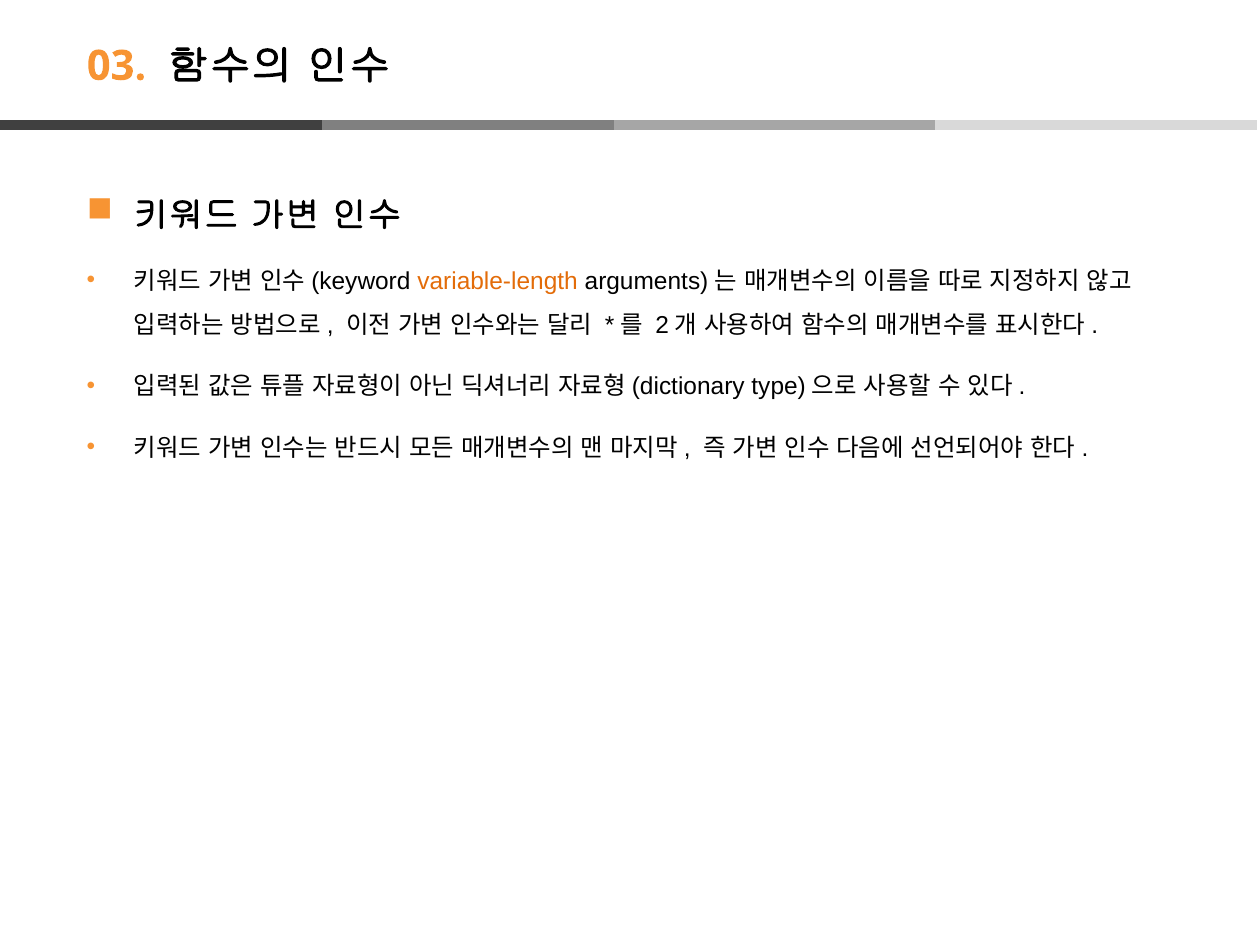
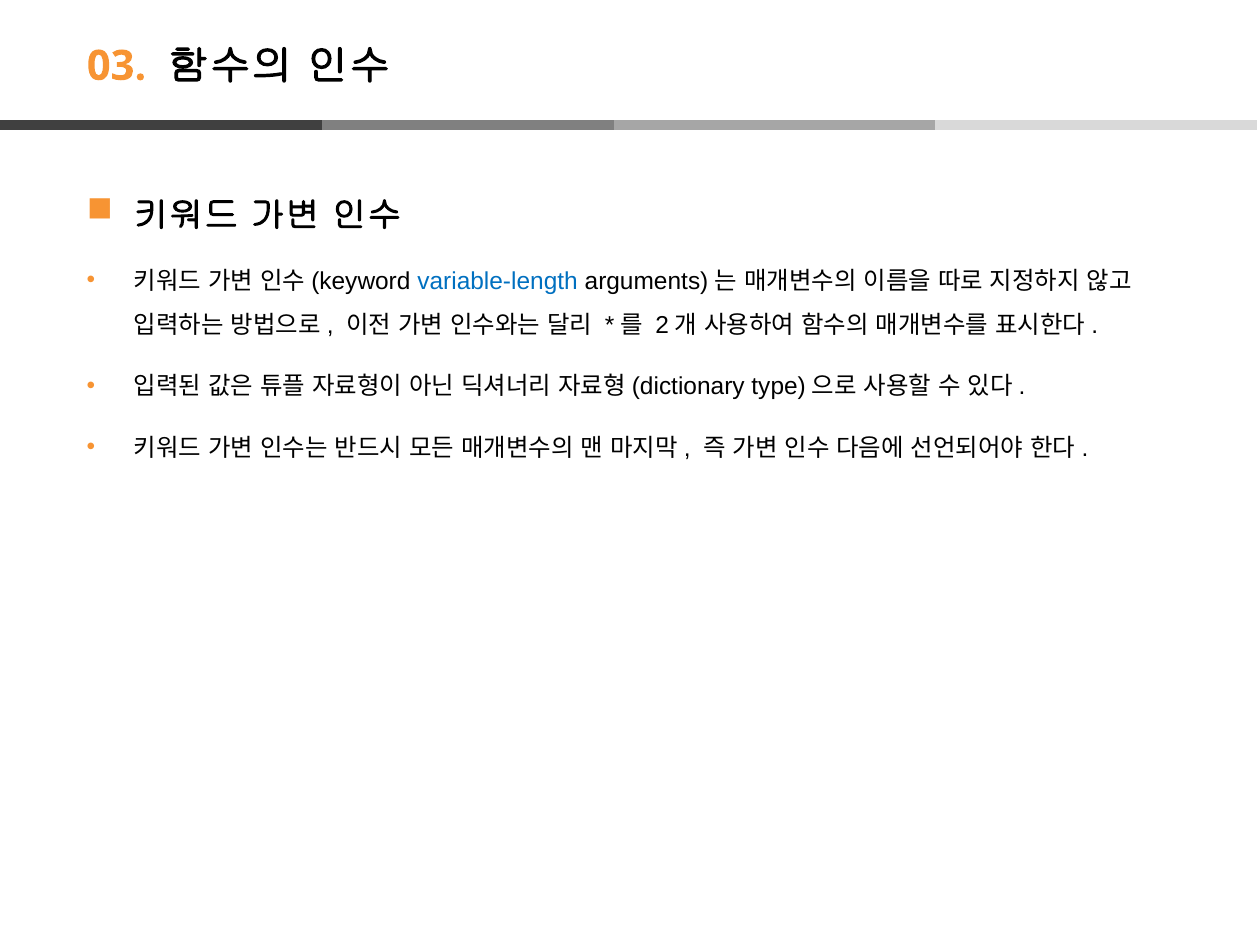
variable-length colour: orange -> blue
